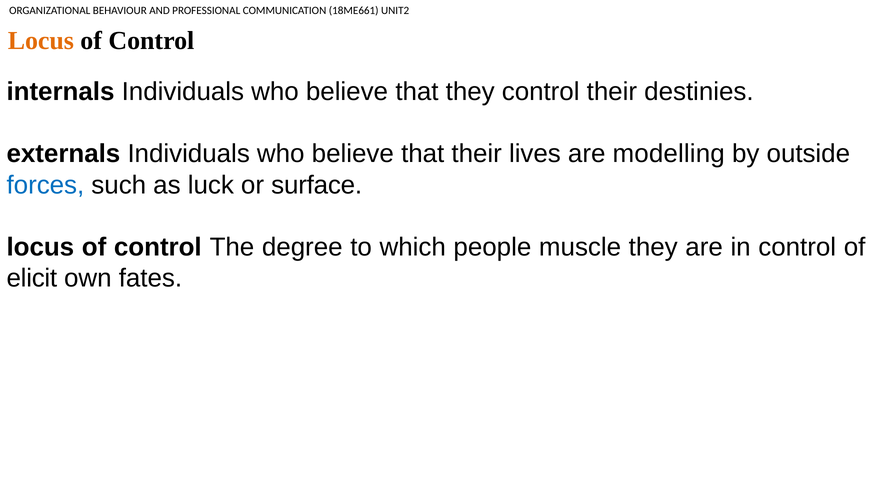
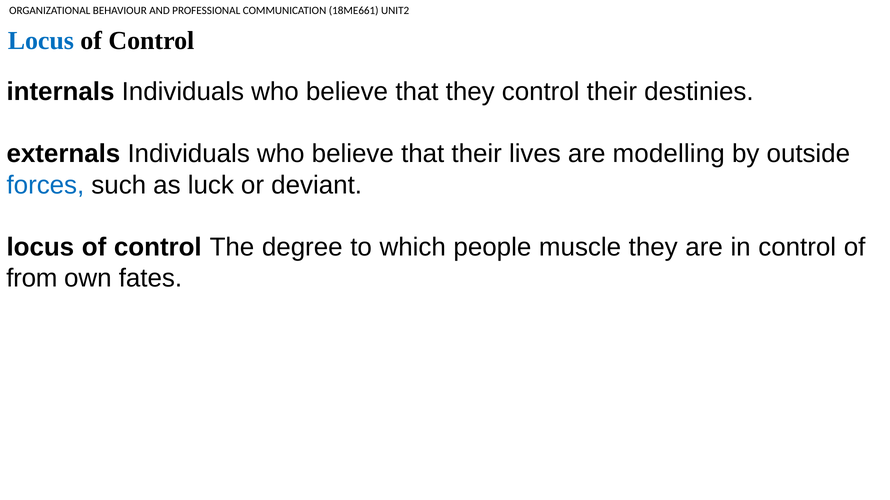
Locus at (41, 41) colour: orange -> blue
surface: surface -> deviant
elicit: elicit -> from
